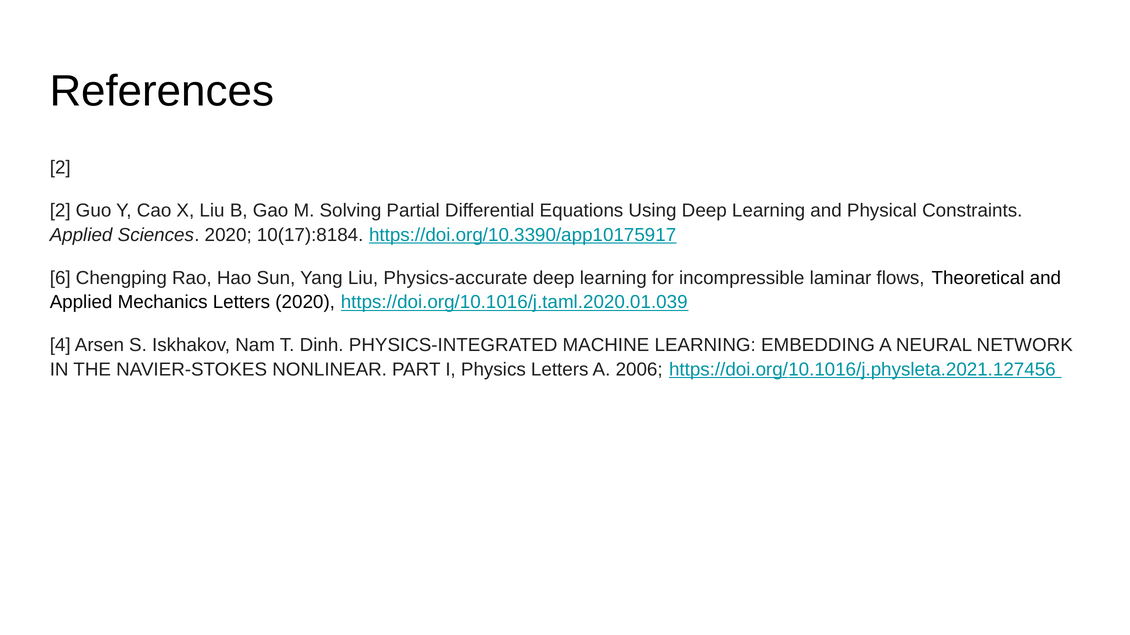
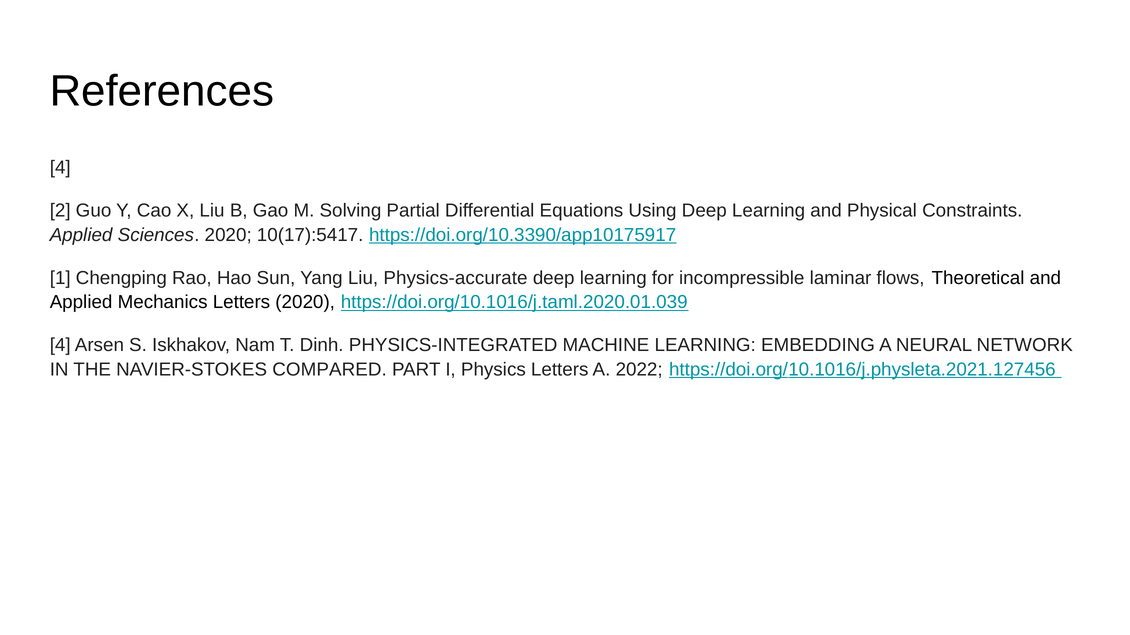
2 at (60, 168): 2 -> 4
10(17):8184: 10(17):8184 -> 10(17):5417
6: 6 -> 1
NONLINEAR: NONLINEAR -> COMPARED
2006: 2006 -> 2022
